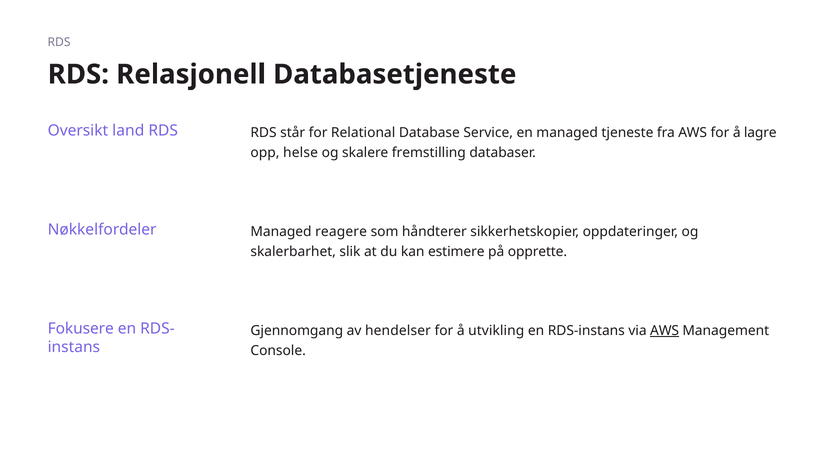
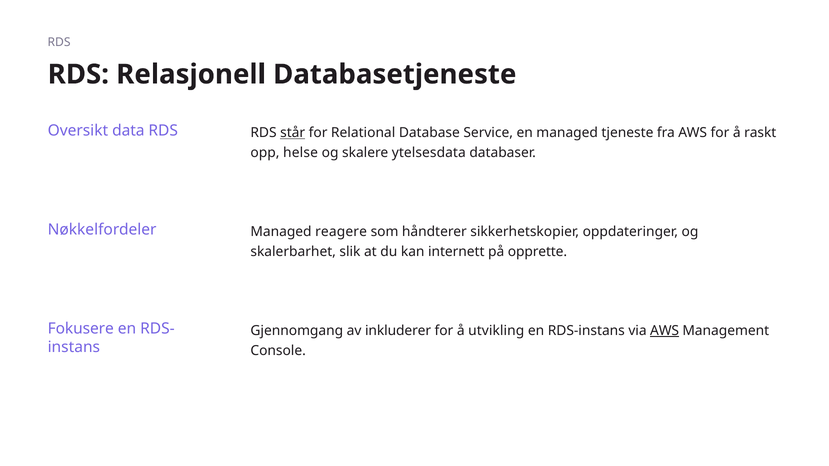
land: land -> data
står underline: none -> present
lagre: lagre -> raskt
fremstilling: fremstilling -> ytelsesdata
estimere: estimere -> internett
hendelser: hendelser -> inkluderer
